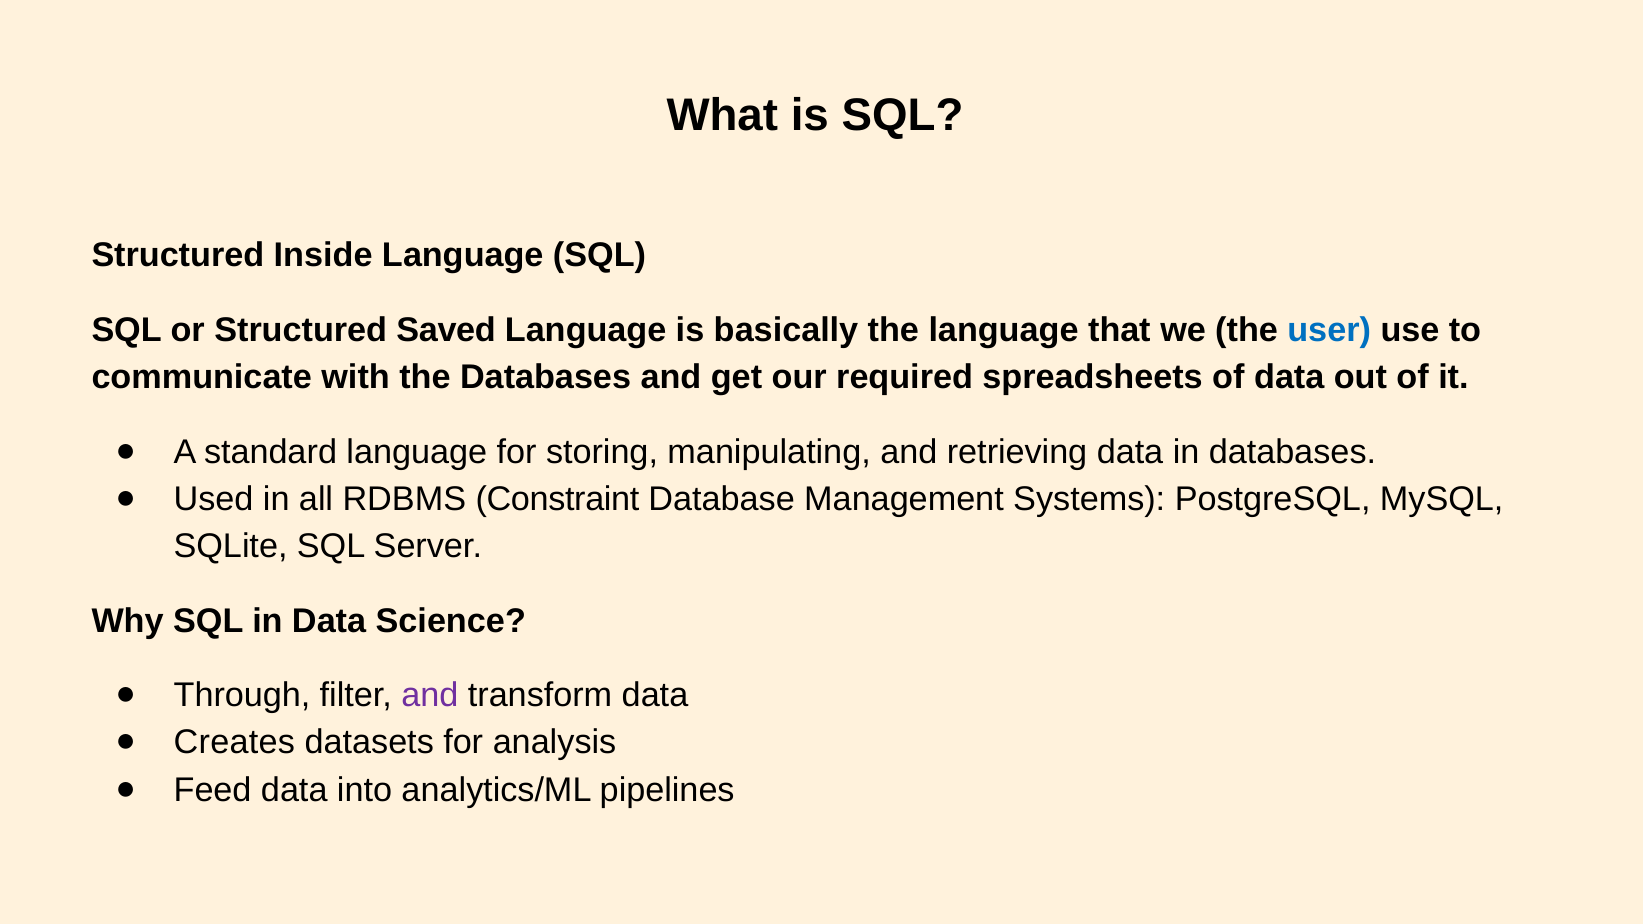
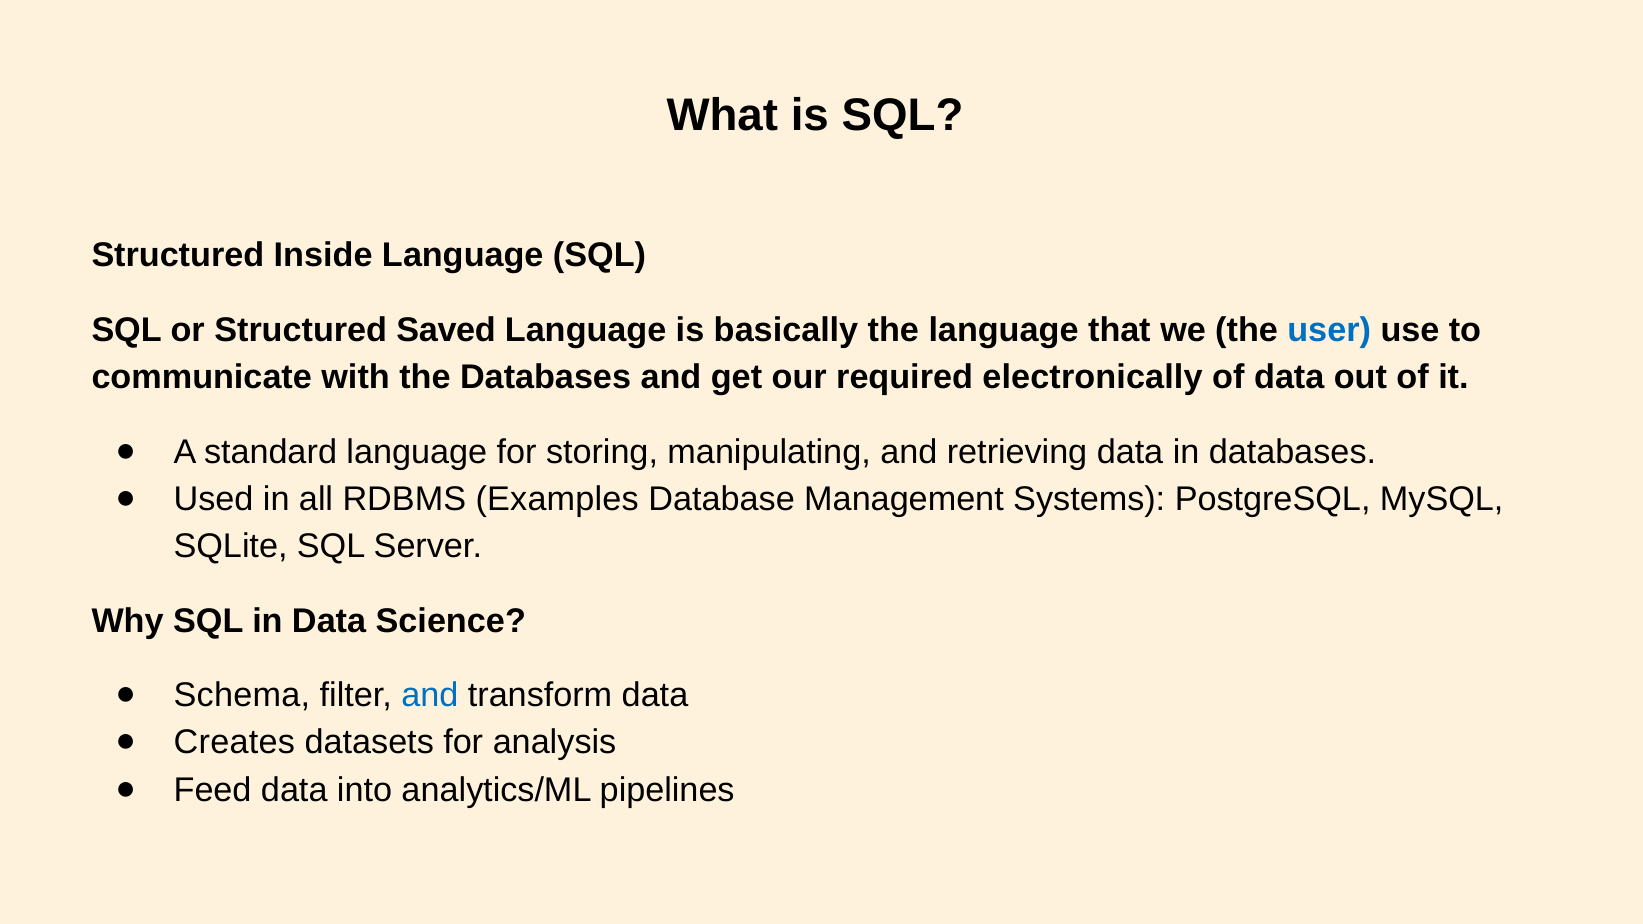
spreadsheets: spreadsheets -> electronically
Constraint: Constraint -> Examples
Through: Through -> Schema
and at (430, 696) colour: purple -> blue
